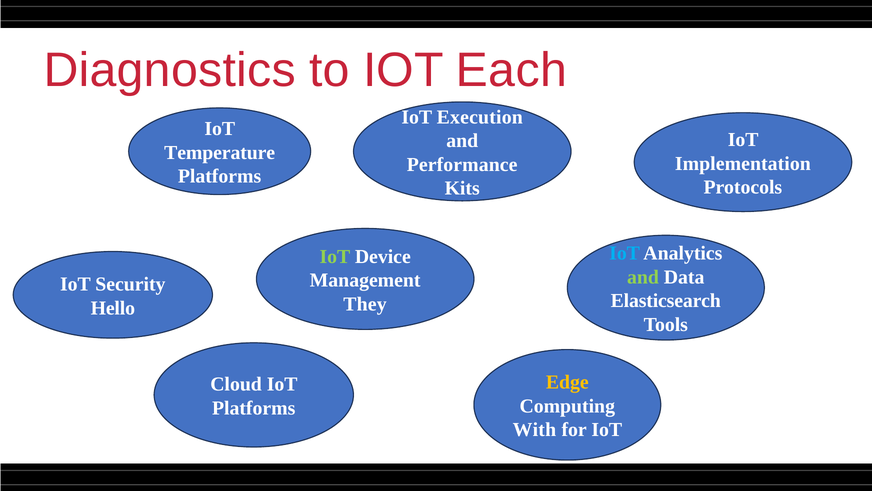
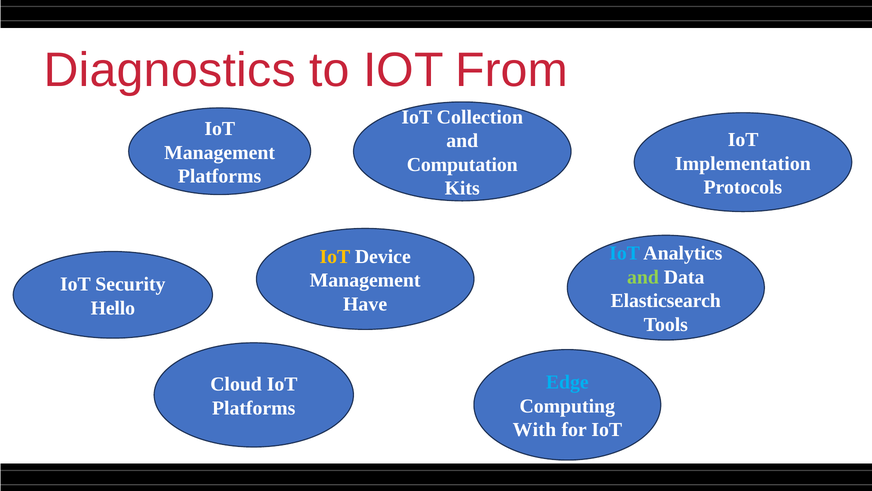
Each: Each -> From
Execution: Execution -> Collection
Temperature at (220, 152): Temperature -> Management
Performance: Performance -> Computation
IoT at (335, 256) colour: light green -> yellow
They: They -> Have
Edge colour: yellow -> light blue
